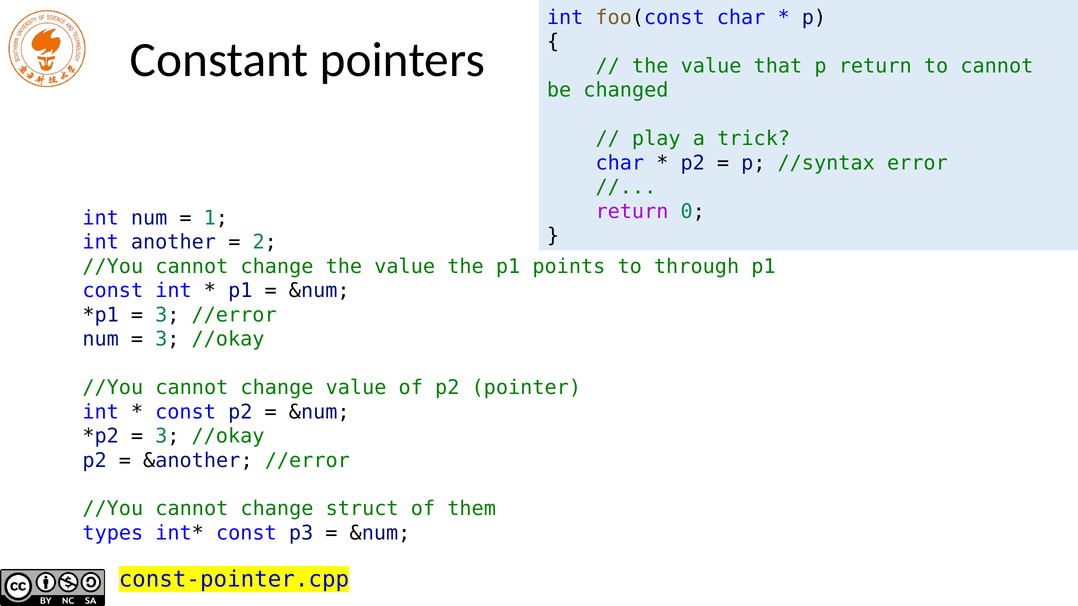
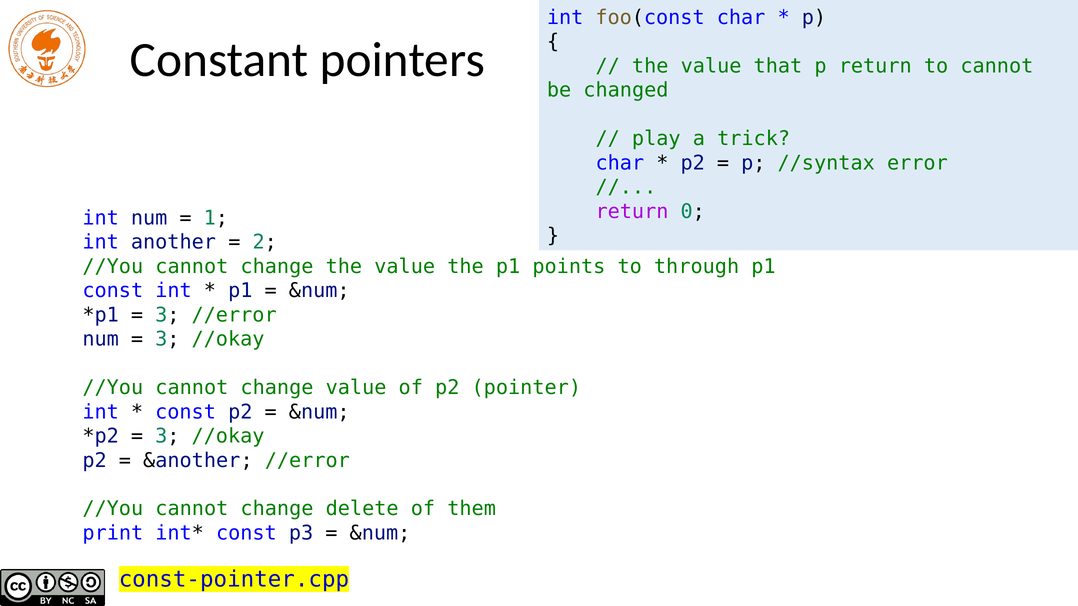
struct: struct -> delete
types: types -> print
